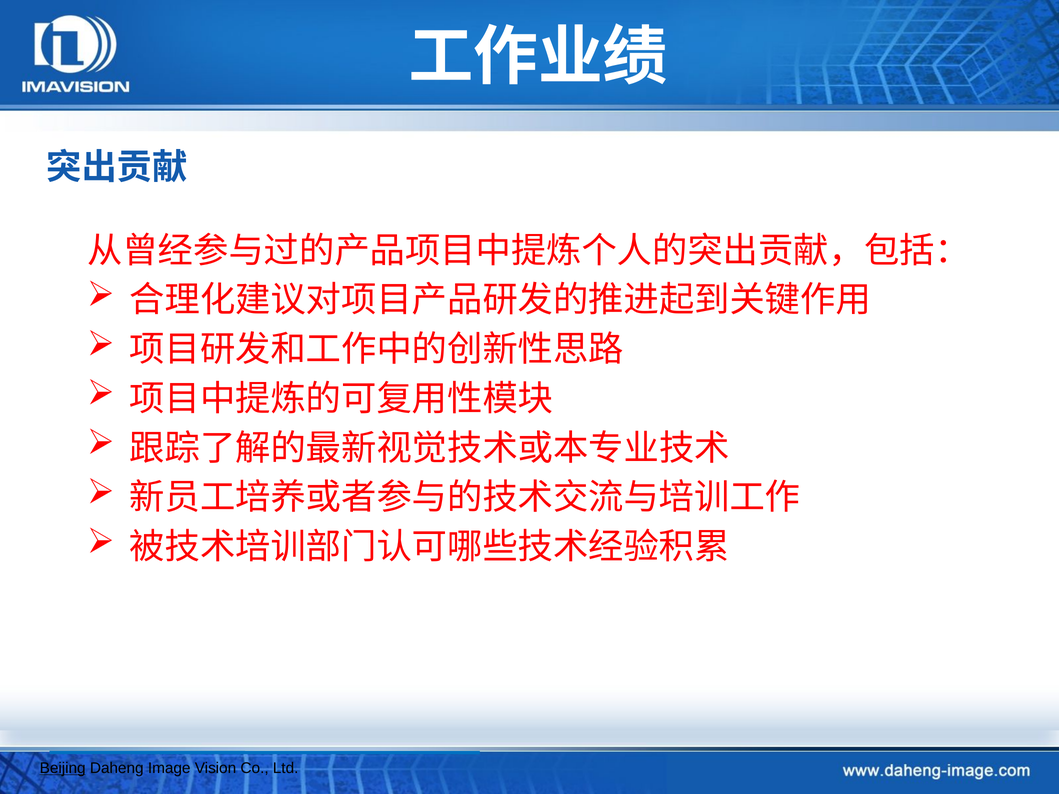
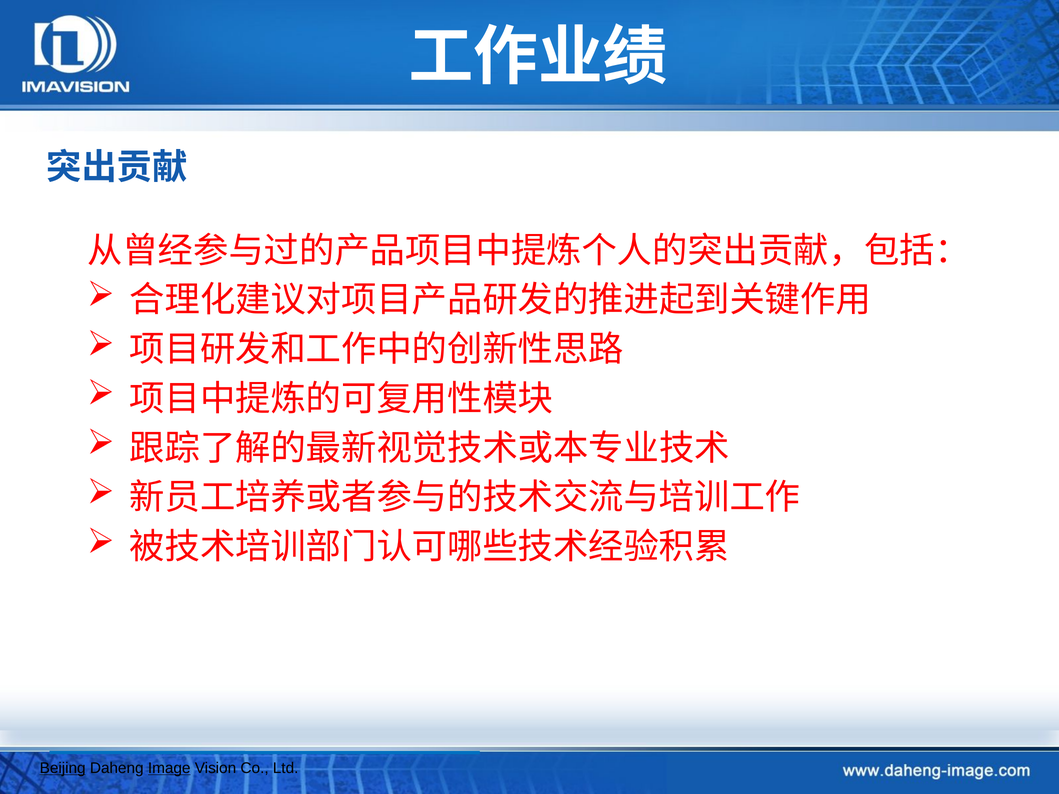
Image underline: none -> present
